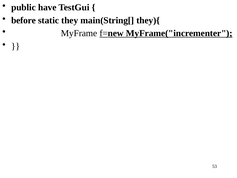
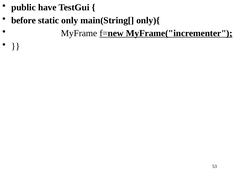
they: they -> only
they){: they){ -> only){
